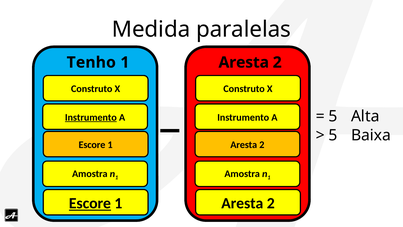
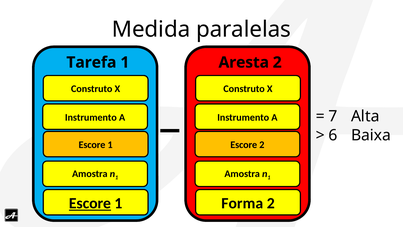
Tenho: Tenho -> Tarefa
5 at (333, 116): 5 -> 7
Instrumento at (91, 117) underline: present -> none
5 at (333, 135): 5 -> 6
Aresta at (244, 145): Aresta -> Escore
Aresta at (242, 203): Aresta -> Forma
